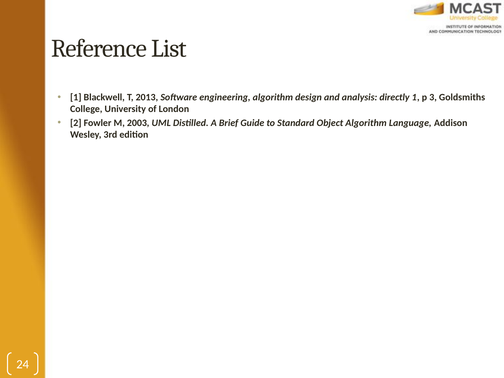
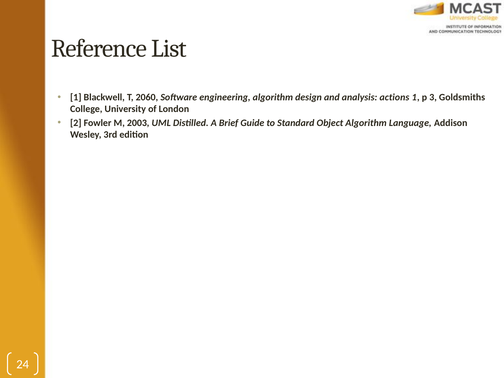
2013: 2013 -> 2060
directly: directly -> actions
